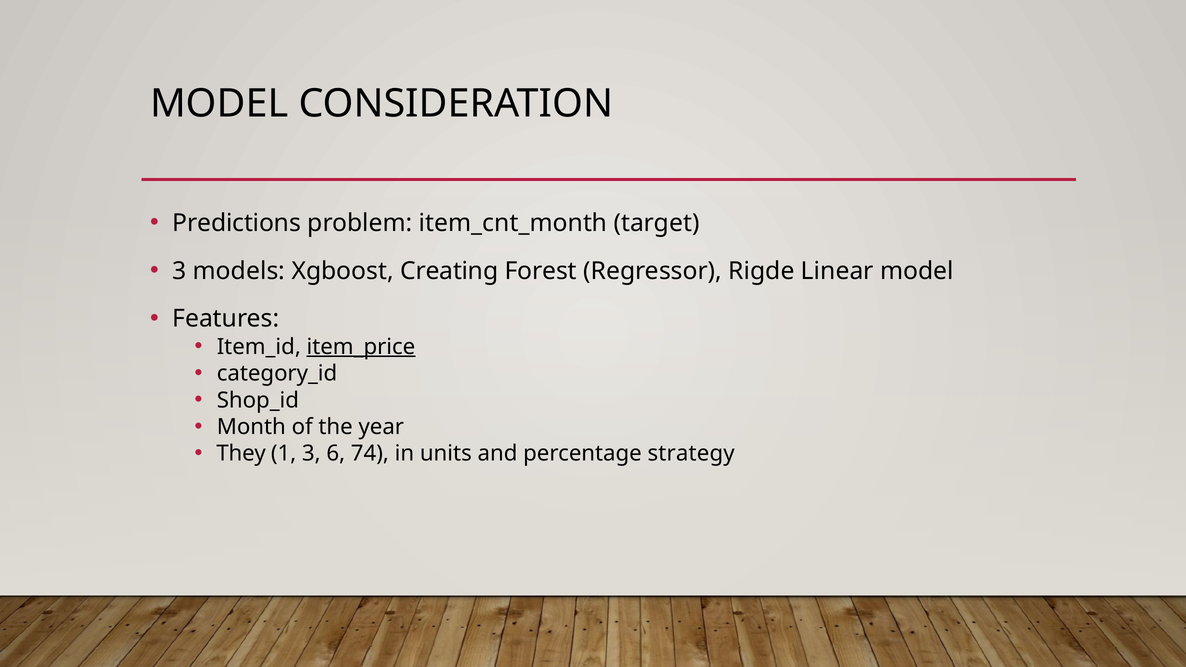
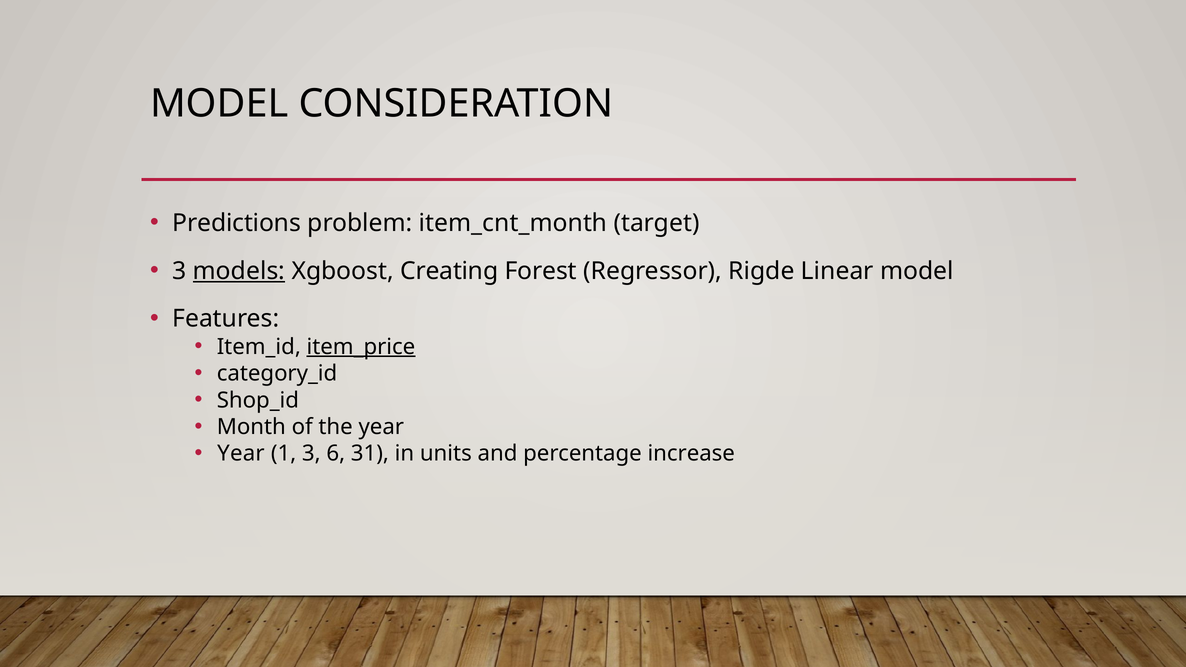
models underline: none -> present
They at (241, 454): They -> Year
74: 74 -> 31
strategy: strategy -> increase
